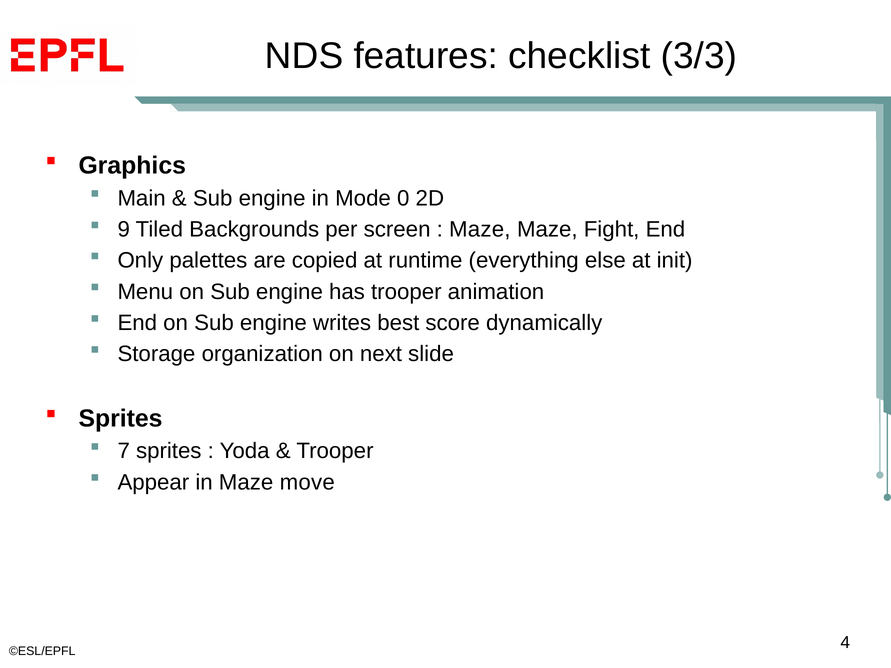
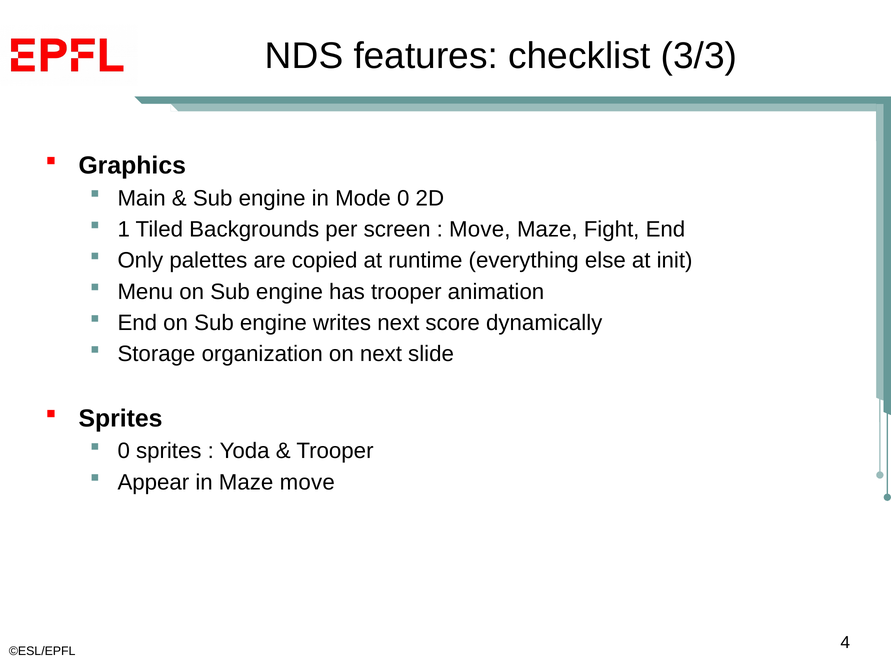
9: 9 -> 1
Maze at (480, 229): Maze -> Move
writes best: best -> next
7 at (124, 451): 7 -> 0
